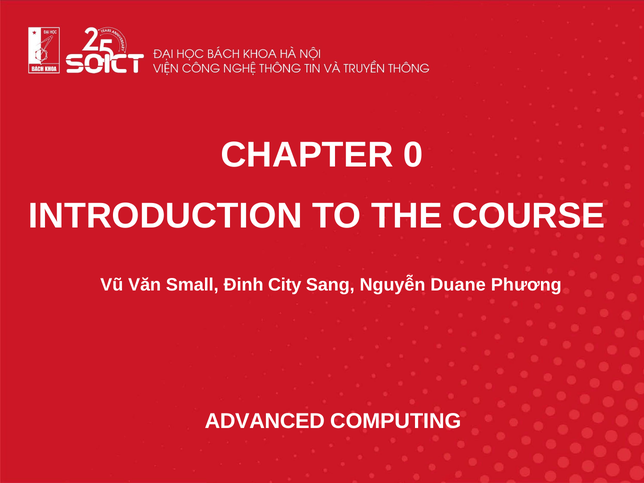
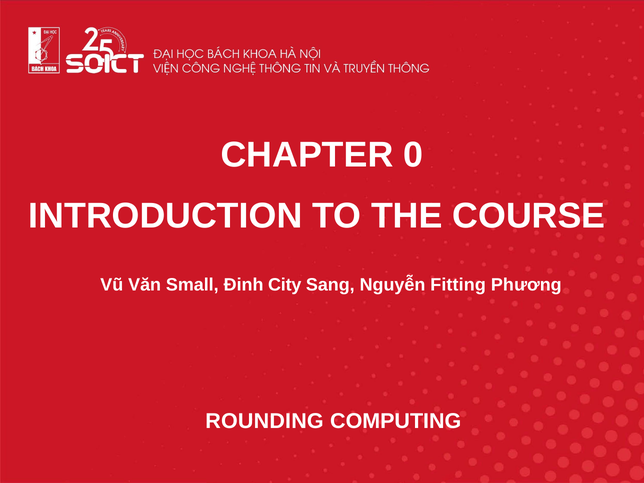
Duane: Duane -> Fitting
ADVANCED: ADVANCED -> ROUNDING
